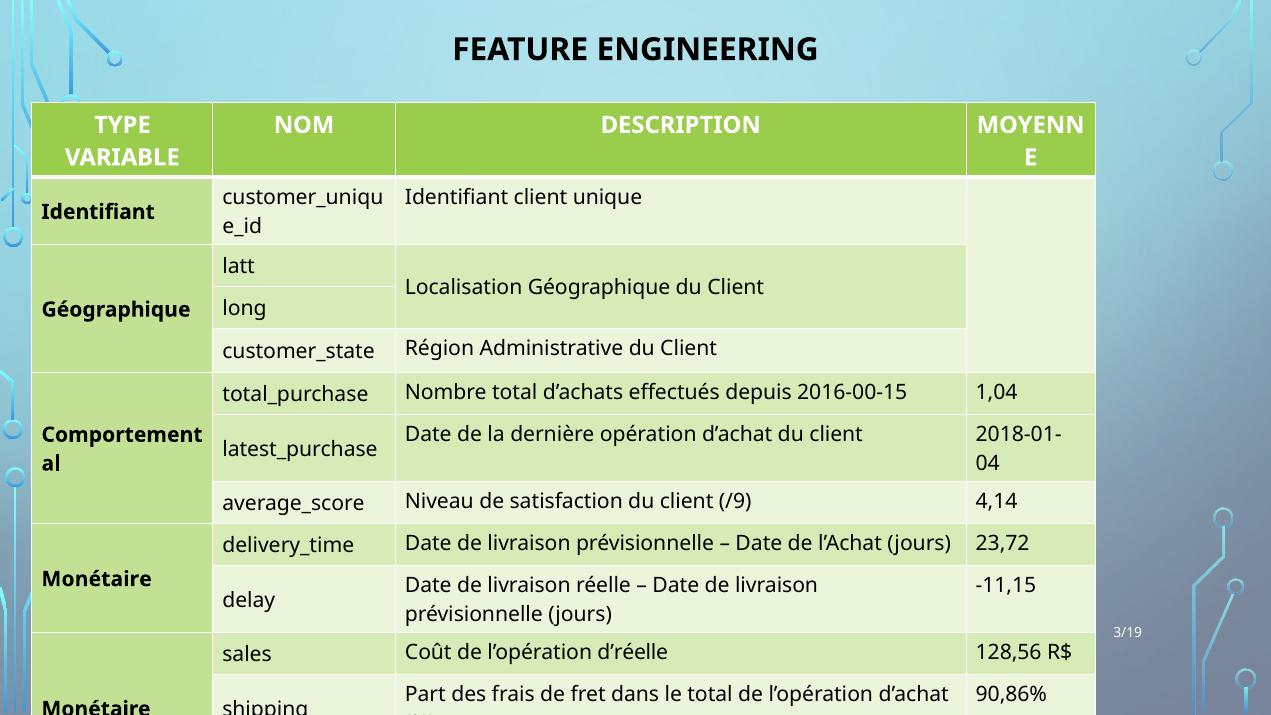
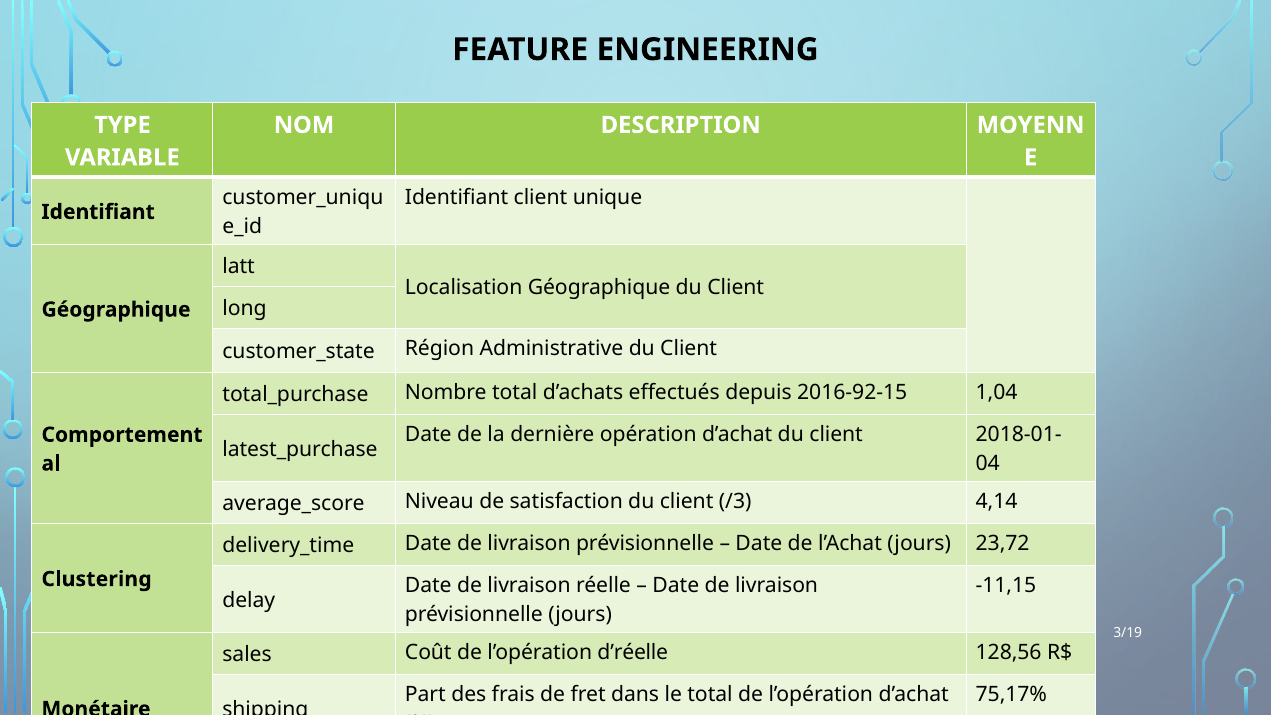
2016-00-15: 2016-00-15 -> 2016-92-15
/9: /9 -> /3
Monétaire at (97, 579): Monétaire -> Clustering
90,86%: 90,86% -> 75,17%
